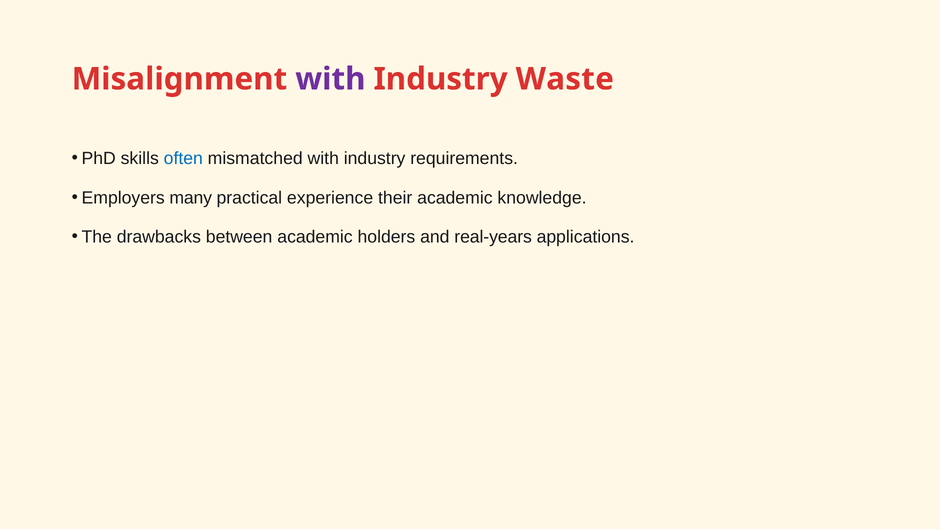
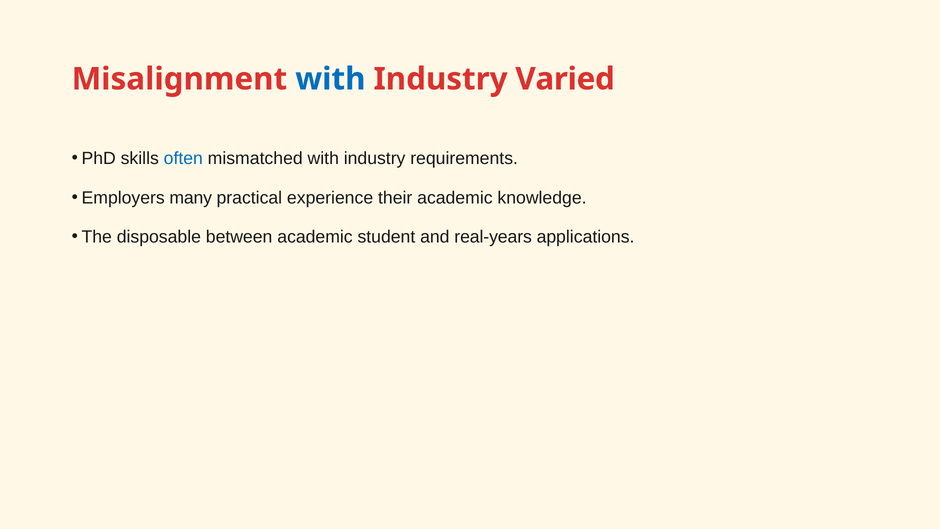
with at (330, 79) colour: purple -> blue
Waste: Waste -> Varied
drawbacks: drawbacks -> disposable
holders: holders -> student
